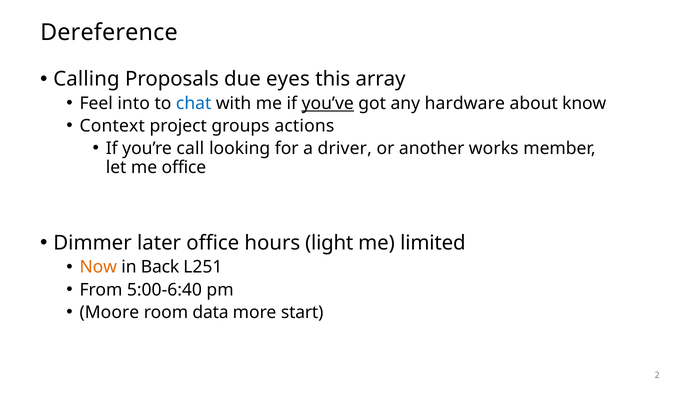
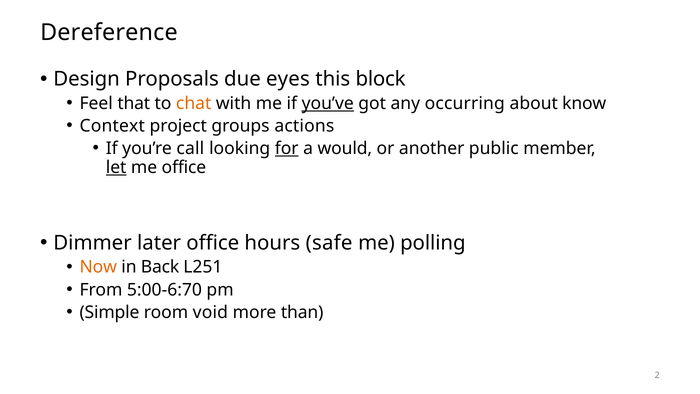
Calling: Calling -> Design
array: array -> block
into: into -> that
chat colour: blue -> orange
hardware: hardware -> occurring
for underline: none -> present
driver: driver -> would
works: works -> public
let underline: none -> present
light: light -> safe
limited: limited -> polling
5:00-6:40: 5:00-6:40 -> 5:00-6:70
Moore: Moore -> Simple
data: data -> void
start: start -> than
